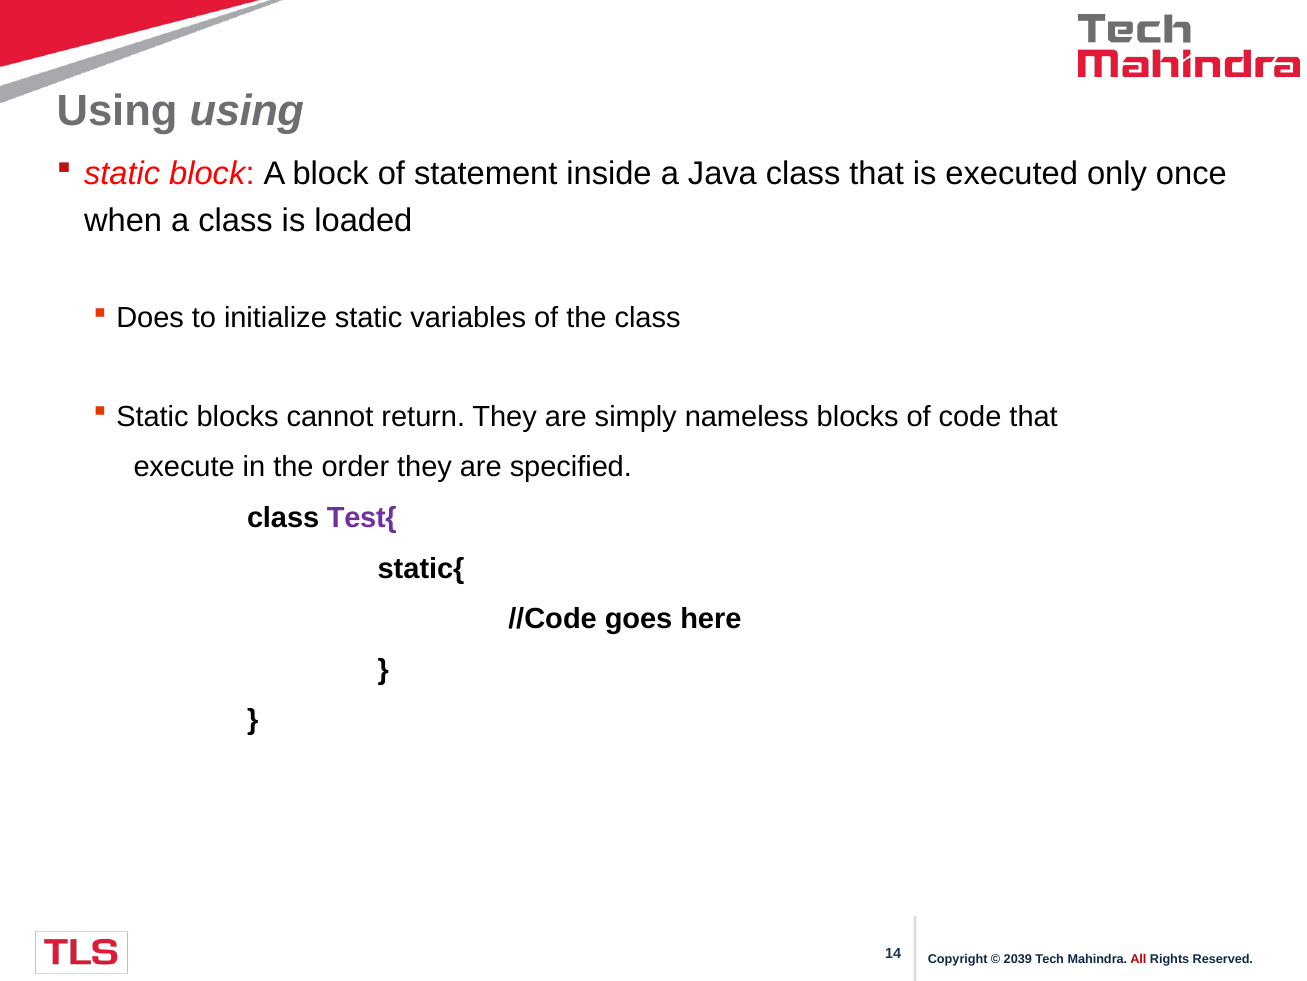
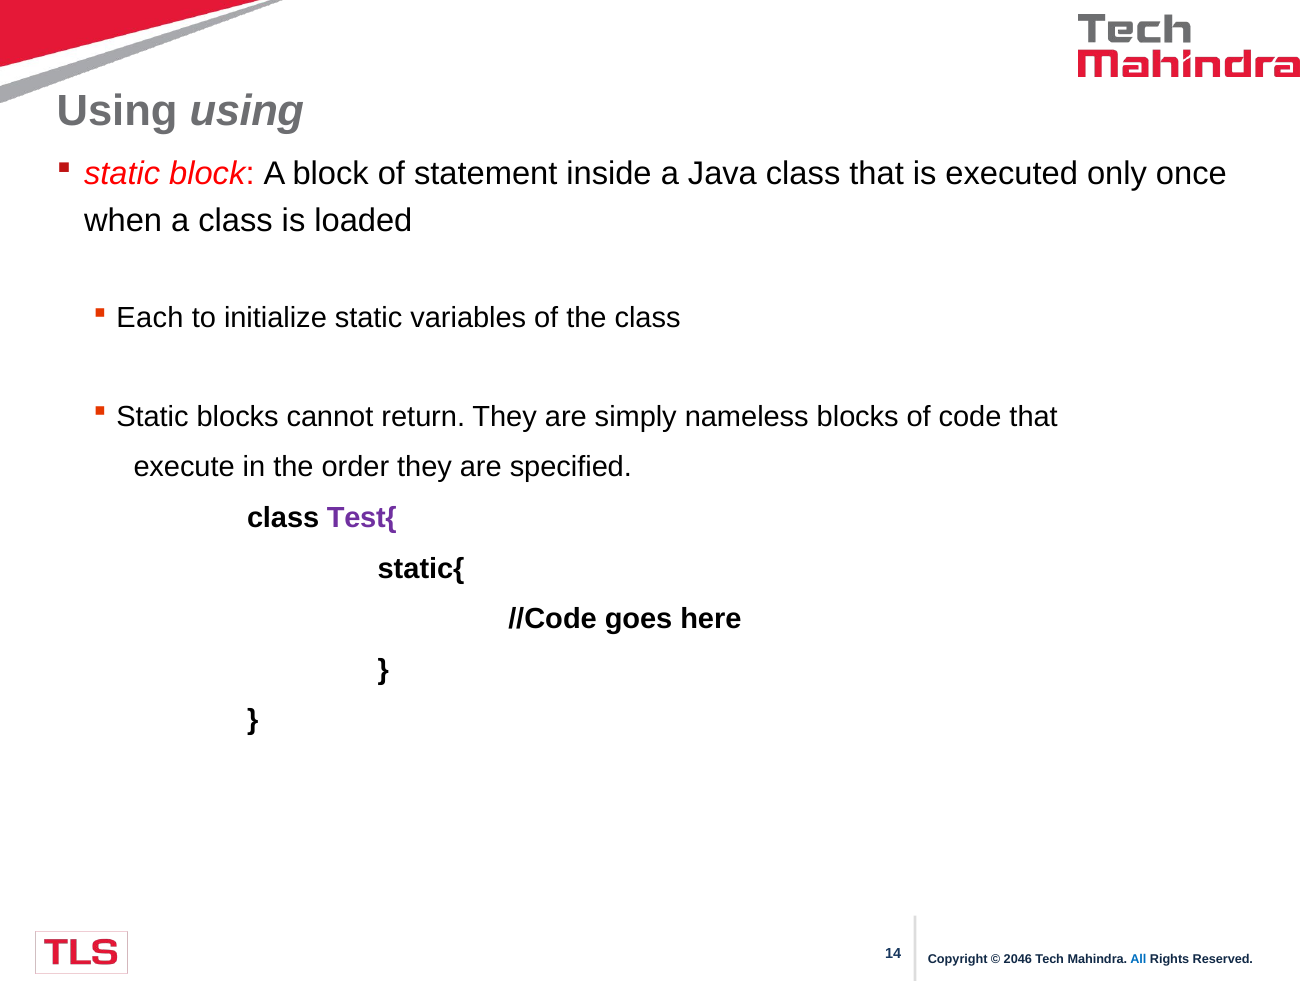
Does: Does -> Each
2039: 2039 -> 2046
All colour: red -> blue
